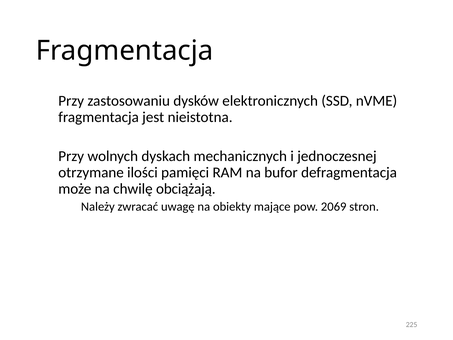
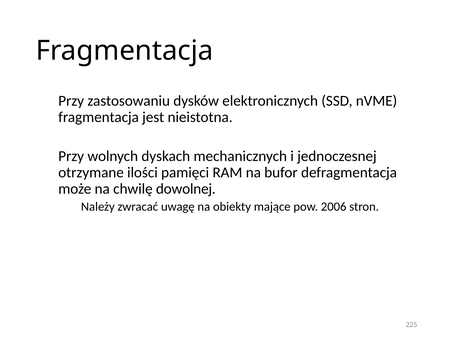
obciążają: obciążają -> dowolnej
2069: 2069 -> 2006
